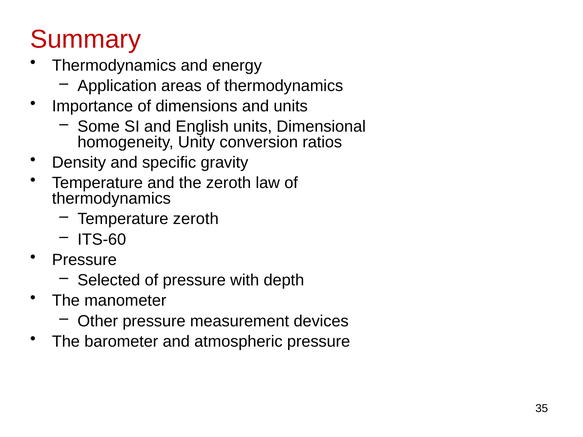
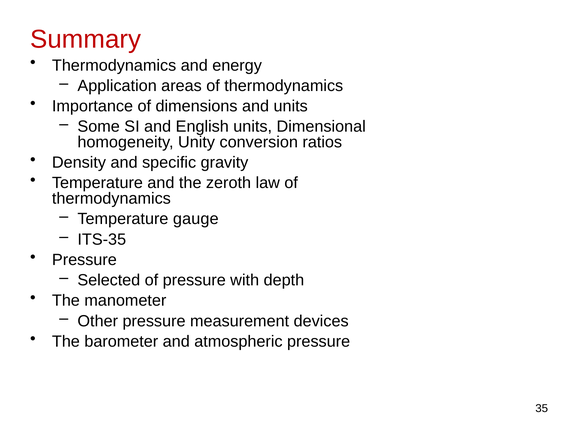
Temperature zeroth: zeroth -> gauge
ITS-60: ITS-60 -> ITS-35
